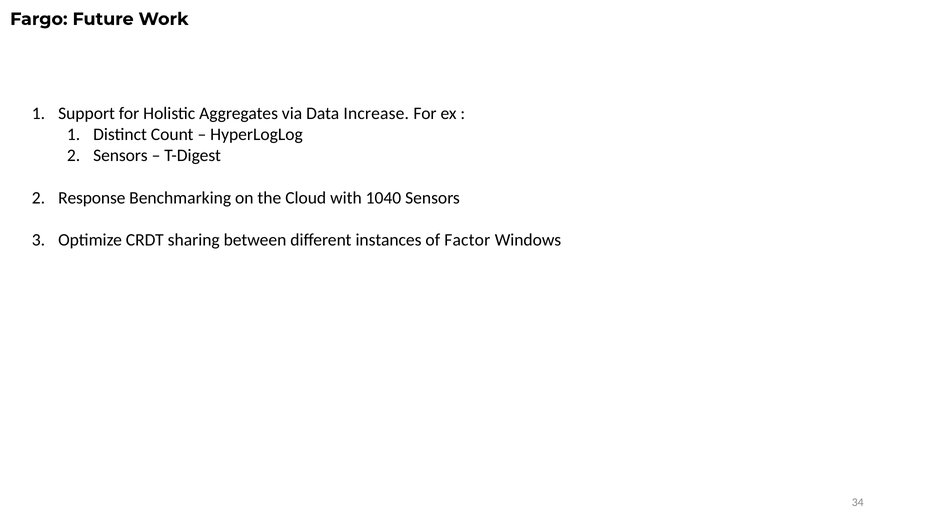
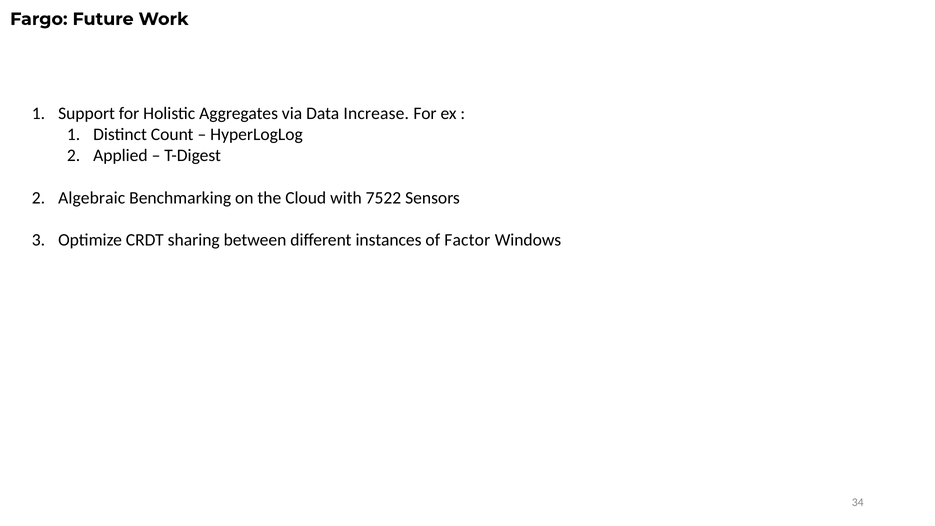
Sensors at (120, 156): Sensors -> Applied
Response: Response -> Algebraic
1040: 1040 -> 7522
